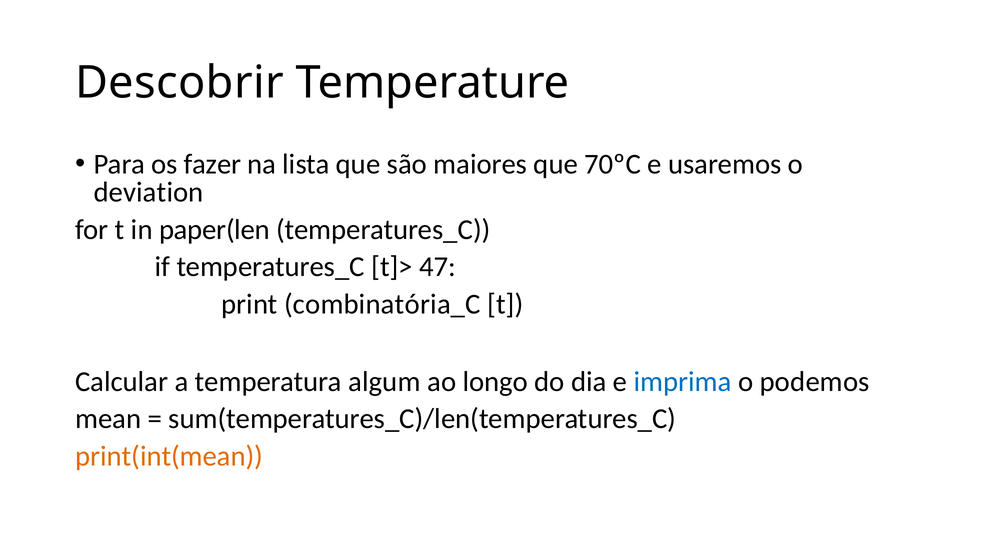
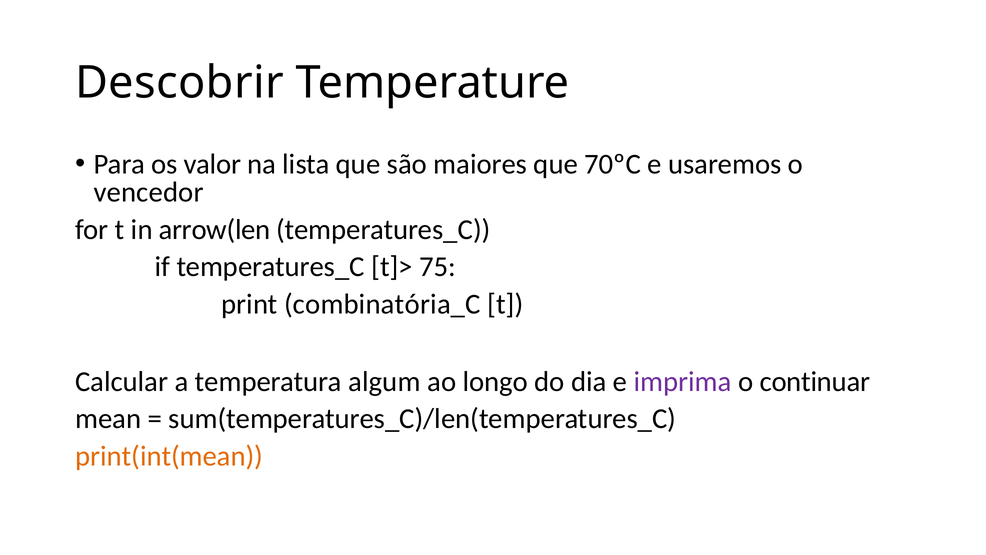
fazer: fazer -> valor
deviation: deviation -> vencedor
paper(len: paper(len -> arrow(len
47: 47 -> 75
imprima colour: blue -> purple
podemos: podemos -> continuar
